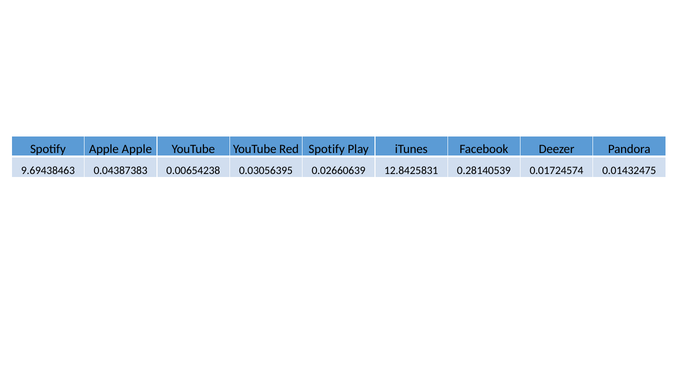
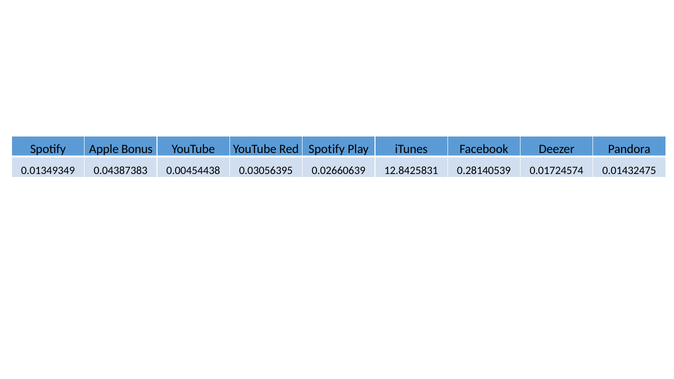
Apple Apple: Apple -> Bonus
9.69438463: 9.69438463 -> 0.01349349
0.00654238: 0.00654238 -> 0.00454438
